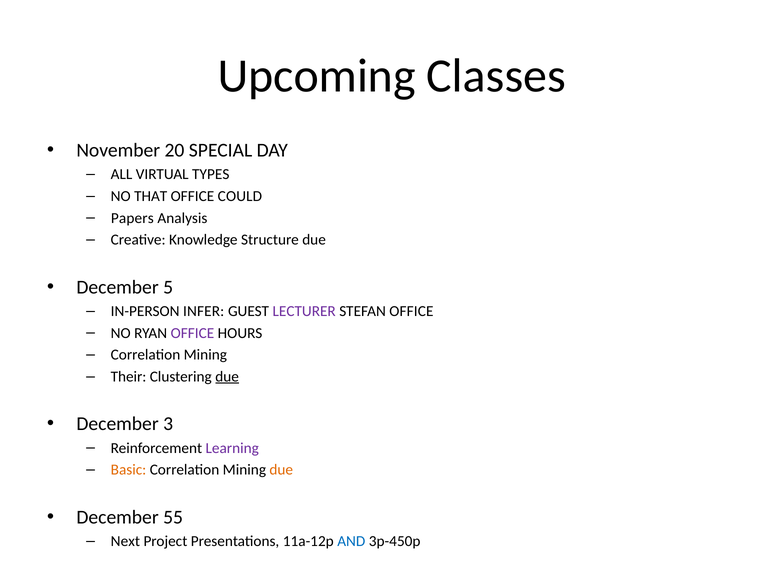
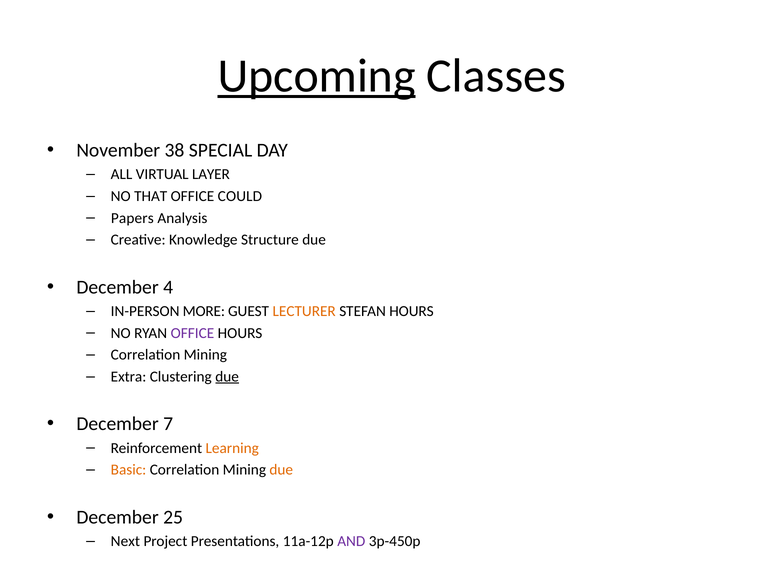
Upcoming underline: none -> present
20: 20 -> 38
TYPES: TYPES -> LAYER
5: 5 -> 4
INFER: INFER -> MORE
LECTURER colour: purple -> orange
STEFAN OFFICE: OFFICE -> HOURS
Their: Their -> Extra
3: 3 -> 7
Learning colour: purple -> orange
55: 55 -> 25
AND colour: blue -> purple
